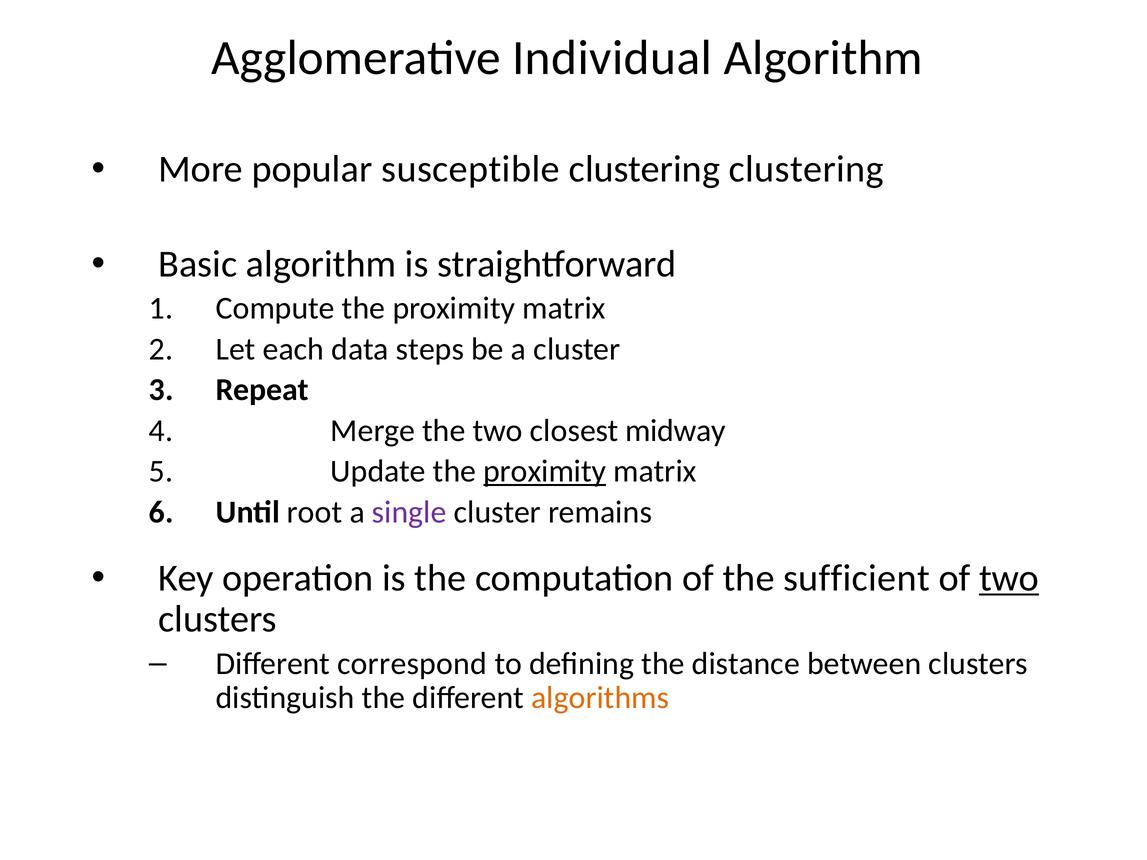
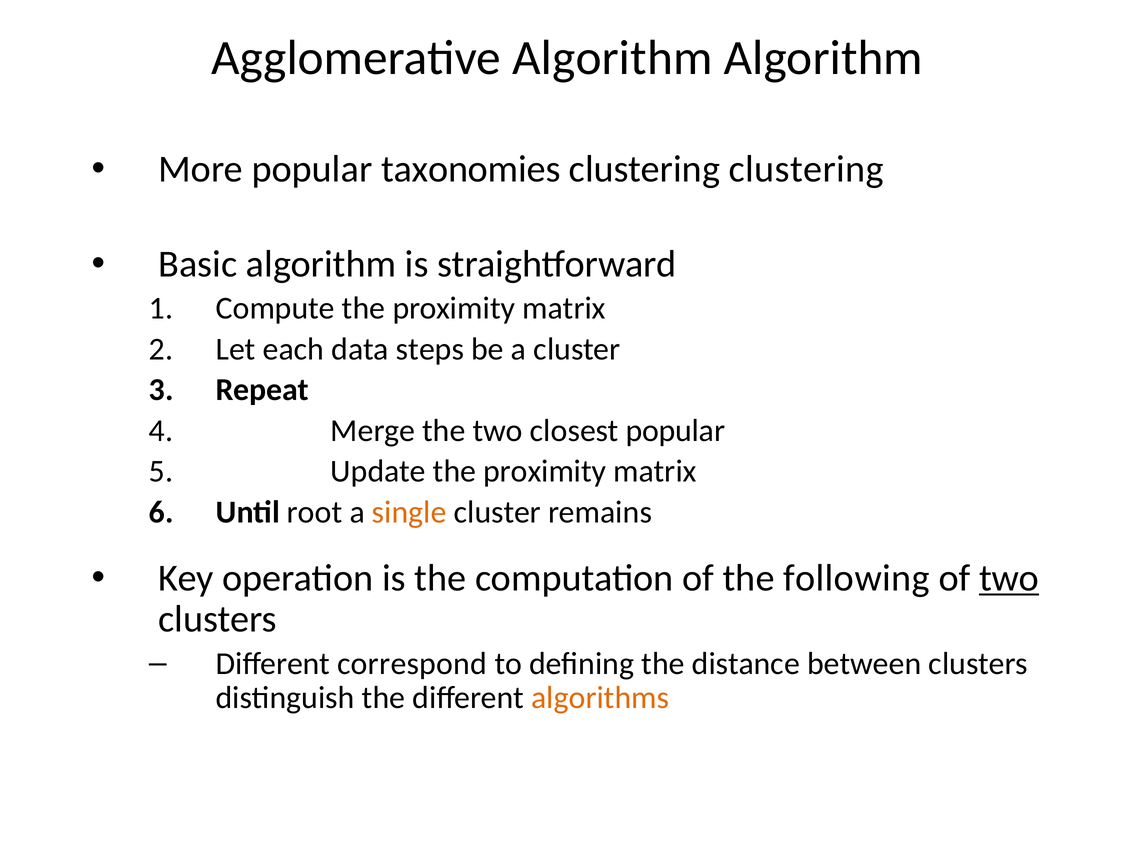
Agglomerative Individual: Individual -> Algorithm
susceptible: susceptible -> taxonomies
closest midway: midway -> popular
proximity at (545, 472) underline: present -> none
single colour: purple -> orange
sufficient: sufficient -> following
